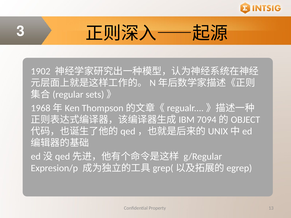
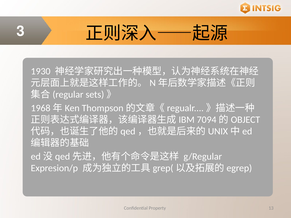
1902: 1902 -> 1930
